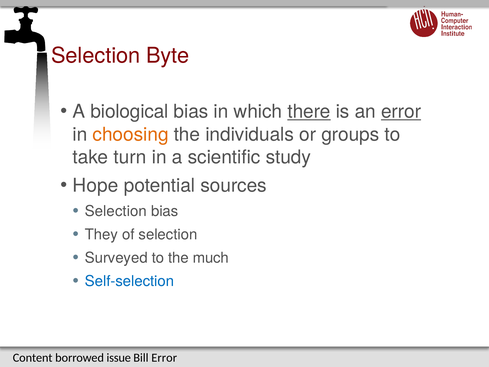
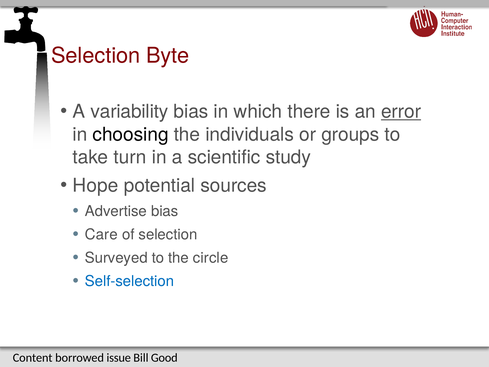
biological: biological -> variability
there underline: present -> none
choosing colour: orange -> black
Selection at (116, 211): Selection -> Advertise
They: They -> Care
much: much -> circle
Bill Error: Error -> Good
